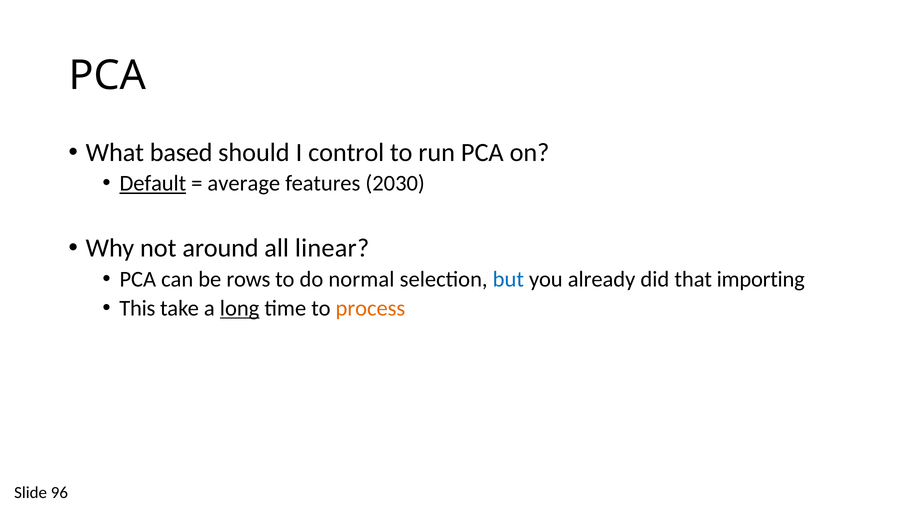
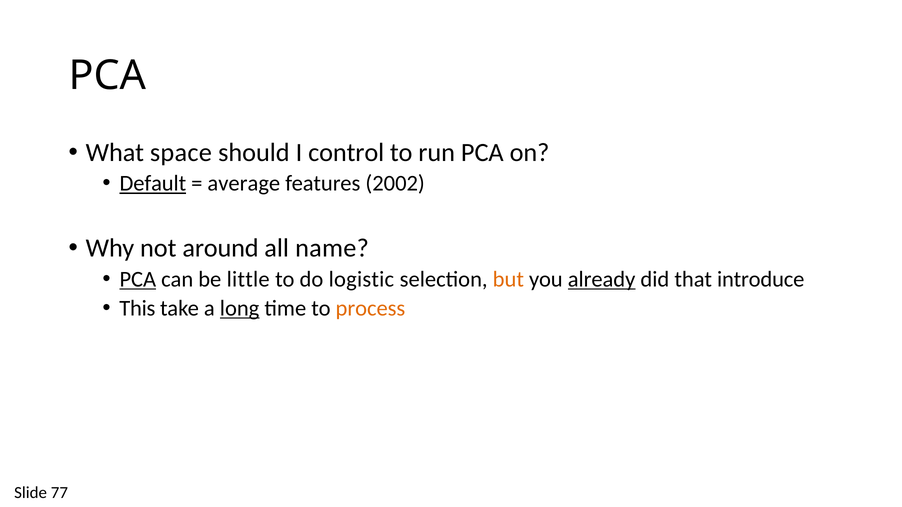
based: based -> space
2030: 2030 -> 2002
linear: linear -> name
PCA at (138, 279) underline: none -> present
rows: rows -> little
normal: normal -> logistic
but colour: blue -> orange
already underline: none -> present
importing: importing -> introduce
96: 96 -> 77
